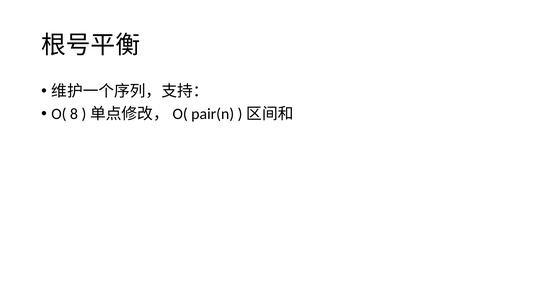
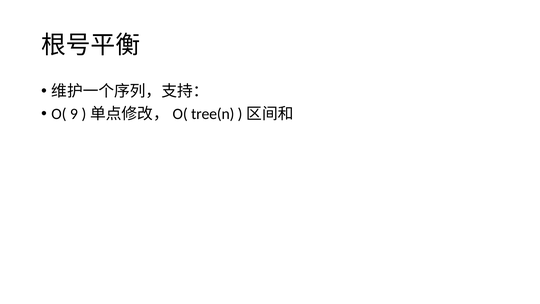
8: 8 -> 9
pair(n: pair(n -> tree(n
